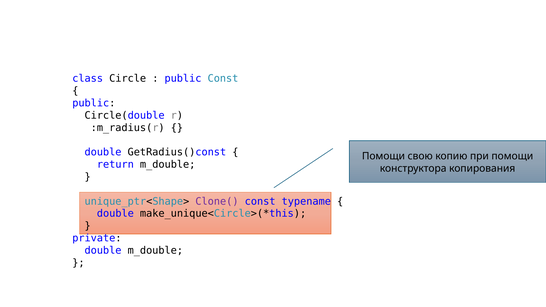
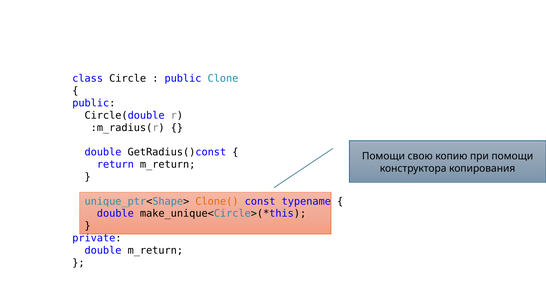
public Const: Const -> Clone
return m_double: m_double -> m_return
Clone( colour: purple -> orange
double m_double: m_double -> m_return
